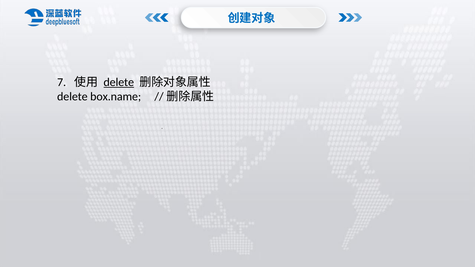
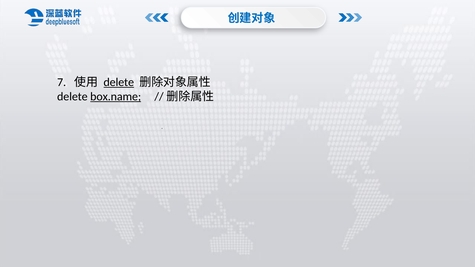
box.name underline: none -> present
